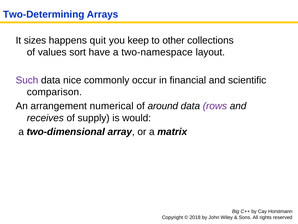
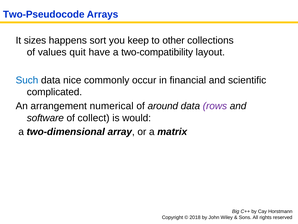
Two-Determining: Two-Determining -> Two-Pseudocode
quit: quit -> sort
sort: sort -> quit
two-namespace: two-namespace -> two-compatibility
Such colour: purple -> blue
comparison: comparison -> complicated
receives: receives -> software
supply: supply -> collect
